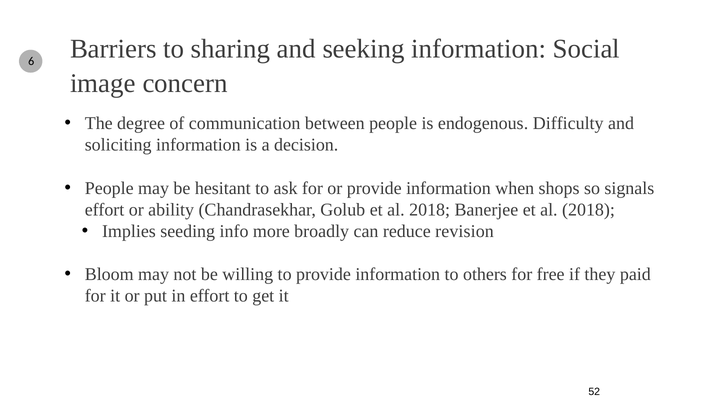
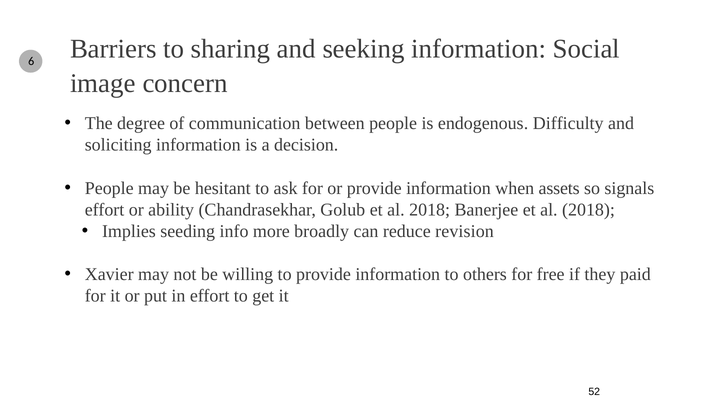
shops: shops -> assets
Bloom: Bloom -> Xavier
